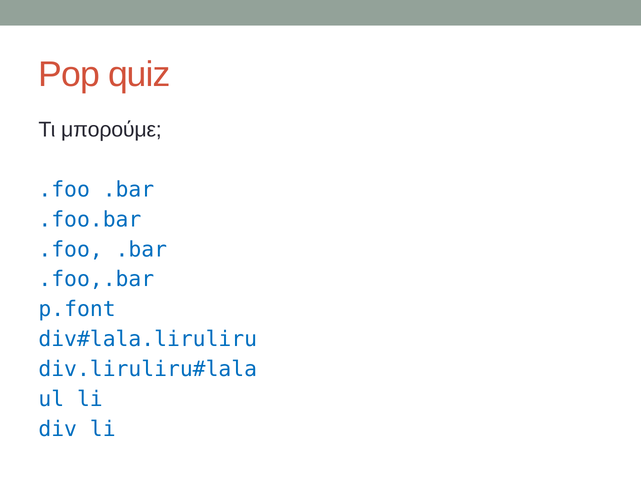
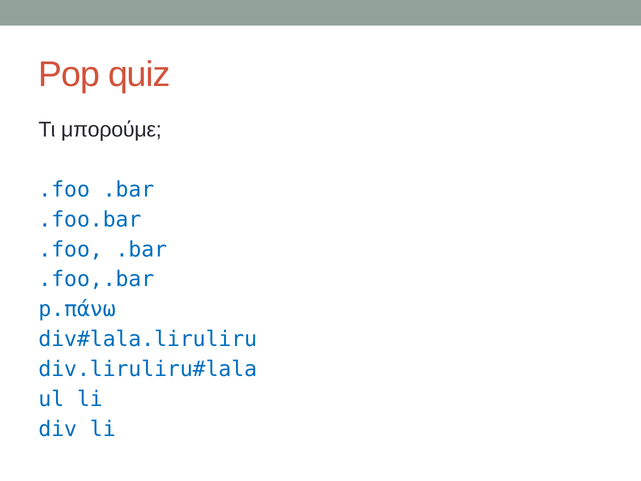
p.font: p.font -> p.πάνω
